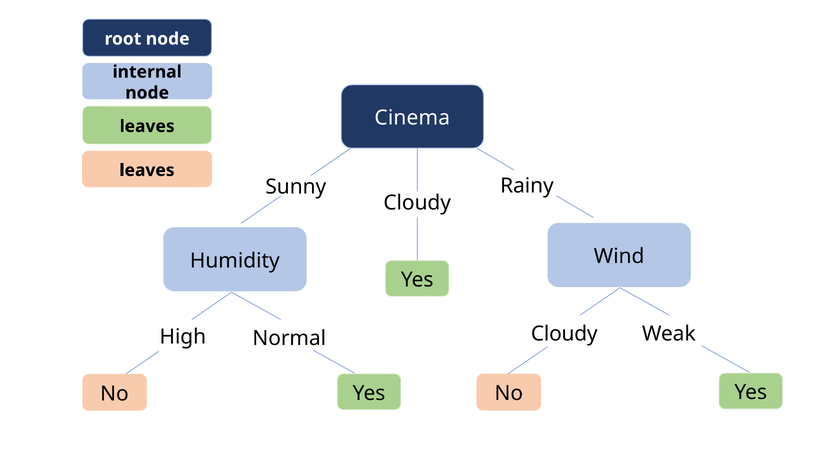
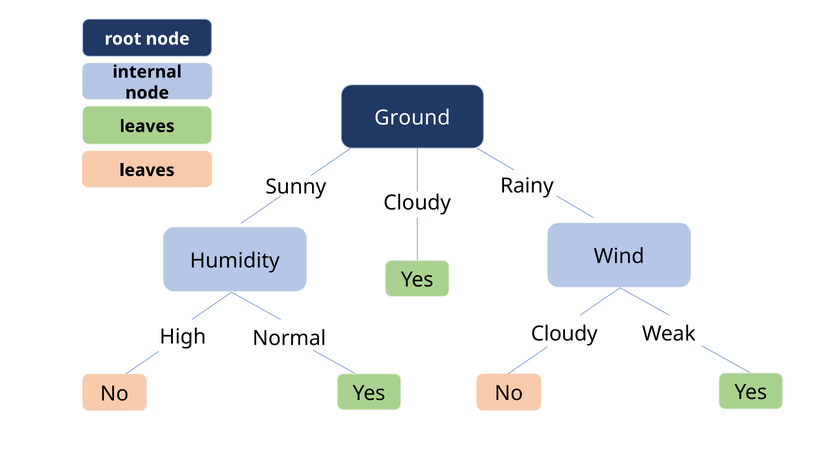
Cinema: Cinema -> Ground
